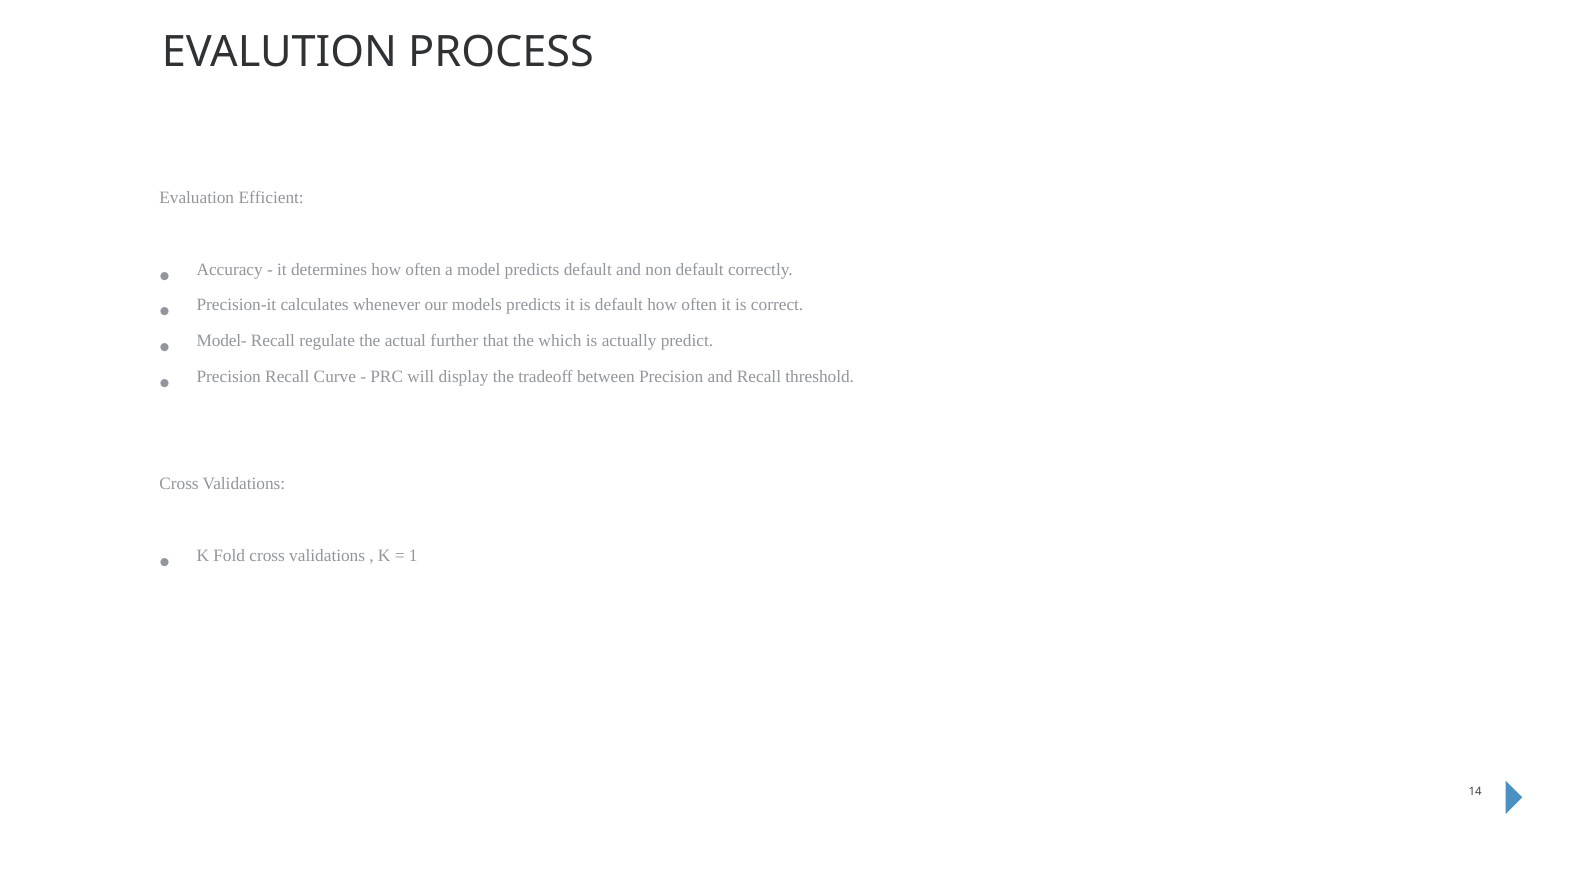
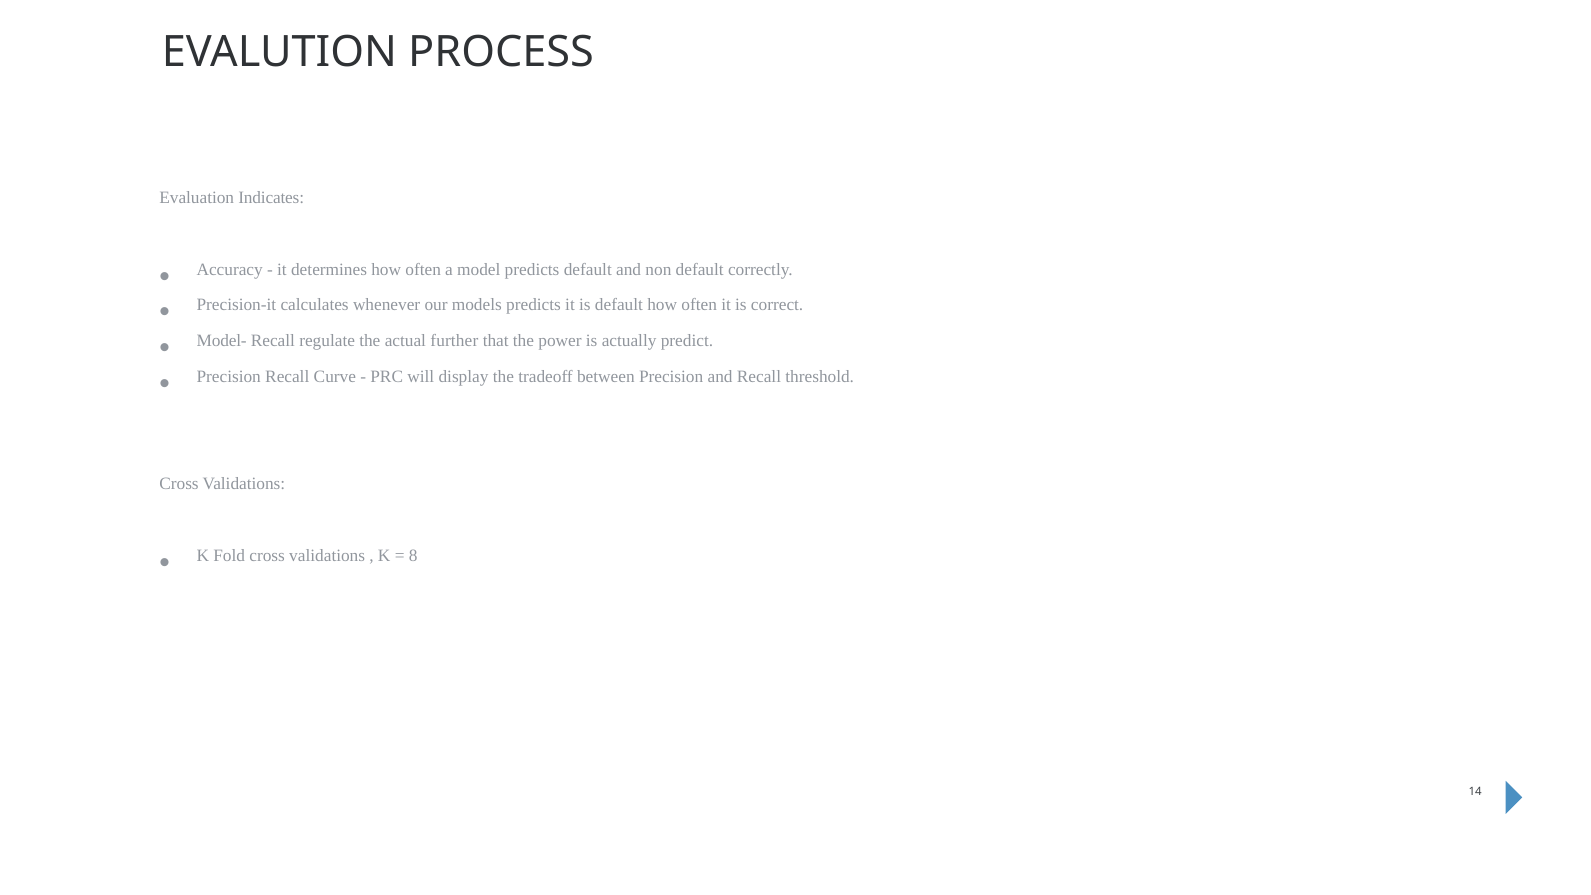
Efficient: Efficient -> Indicates
which: which -> power
1: 1 -> 8
